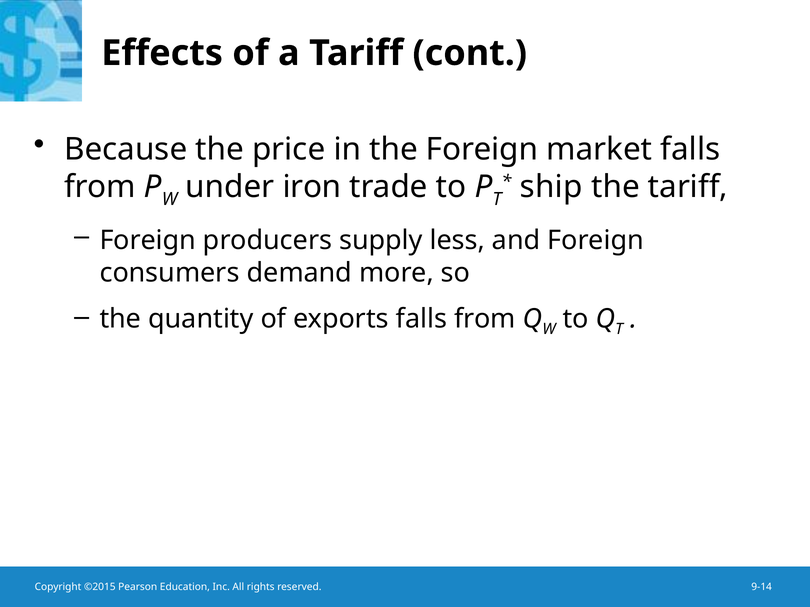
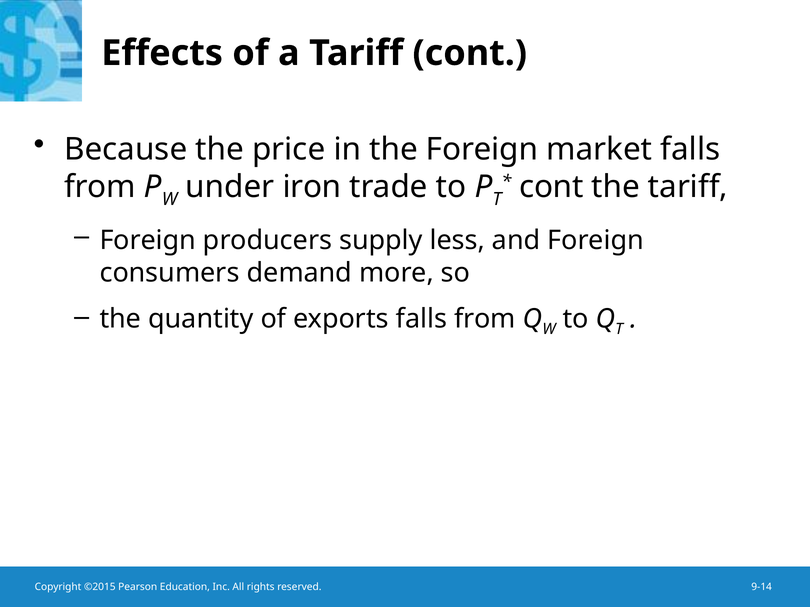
ship at (551, 187): ship -> cont
